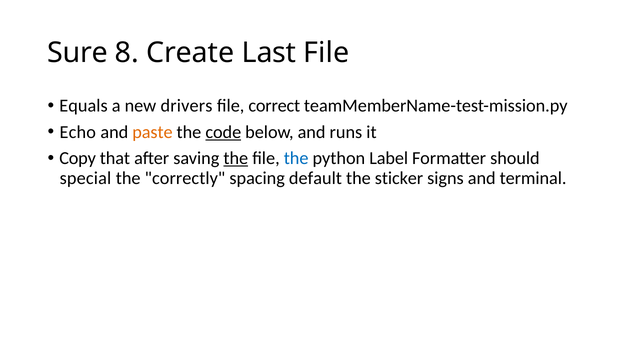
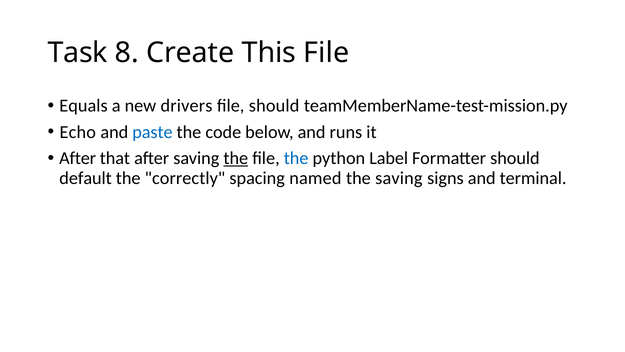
Sure: Sure -> Task
Last: Last -> This
file correct: correct -> should
paste colour: orange -> blue
code underline: present -> none
Copy at (78, 158): Copy -> After
special: special -> default
default: default -> named
the sticker: sticker -> saving
